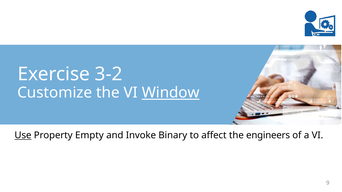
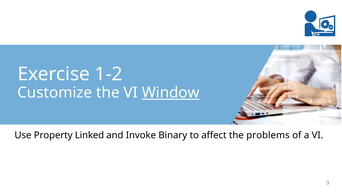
3-2: 3-2 -> 1-2
Use underline: present -> none
Empty: Empty -> Linked
engineers: engineers -> problems
